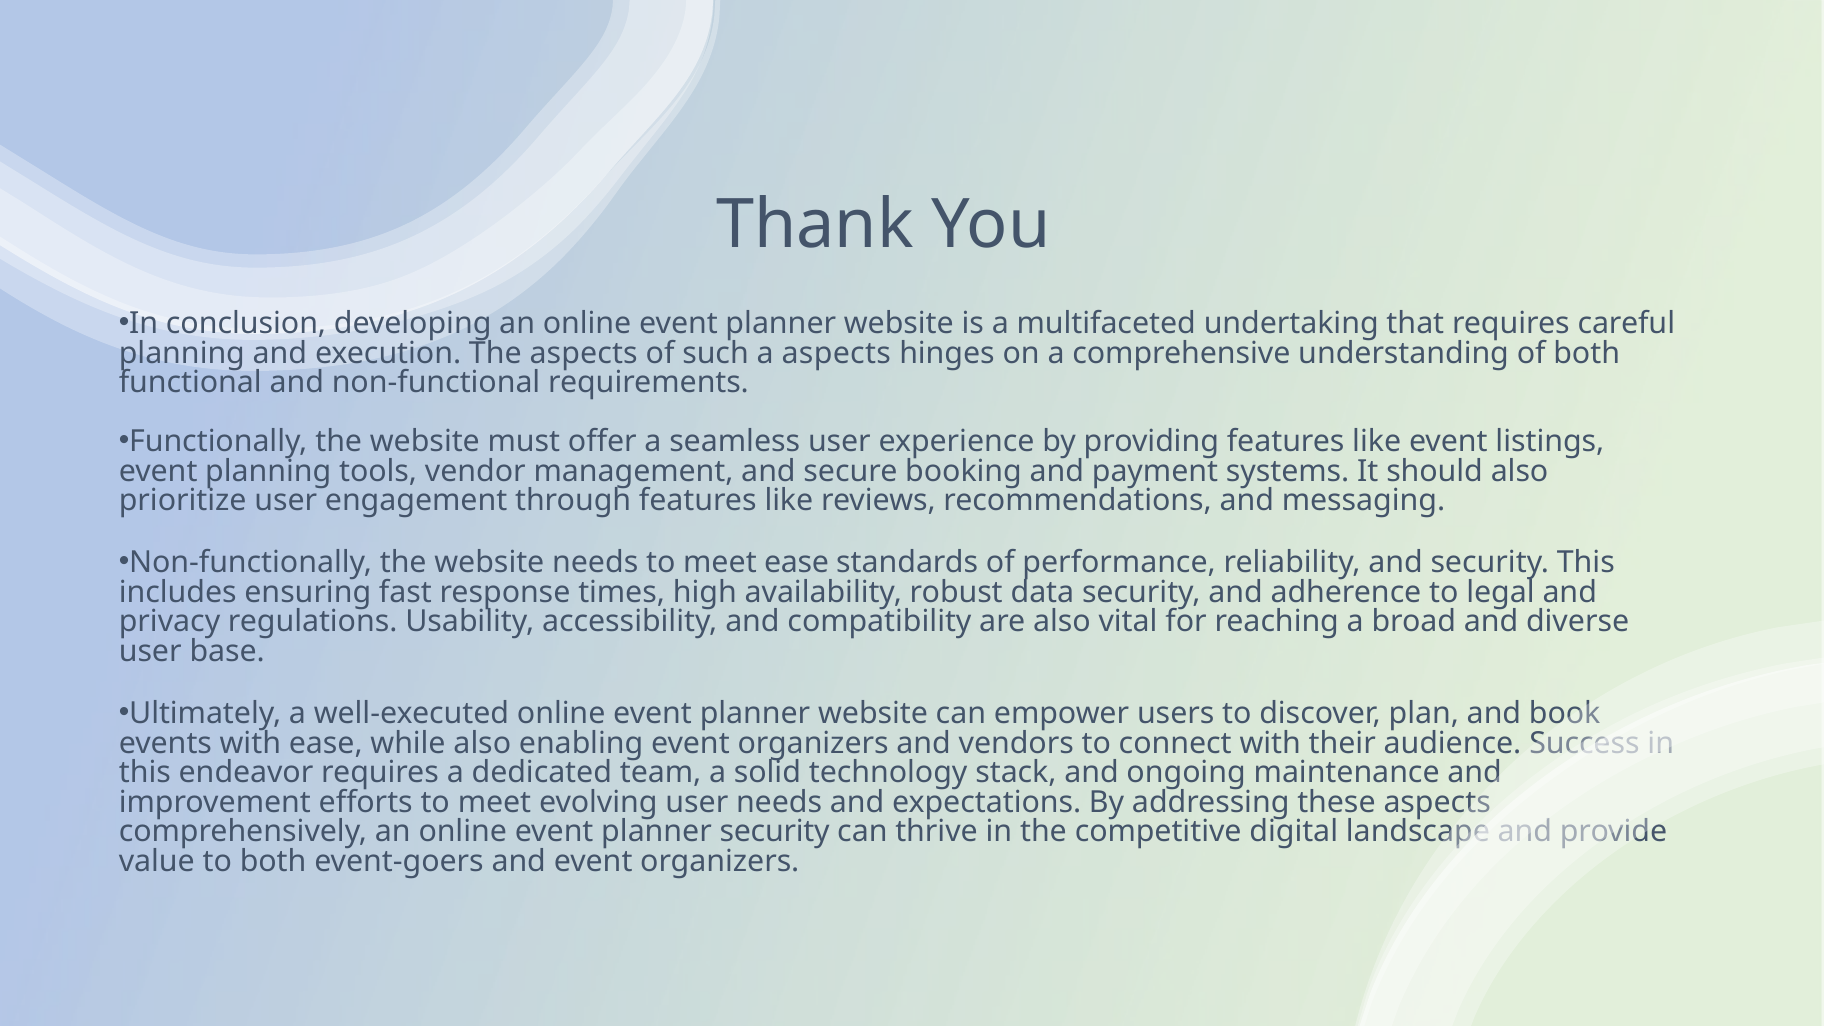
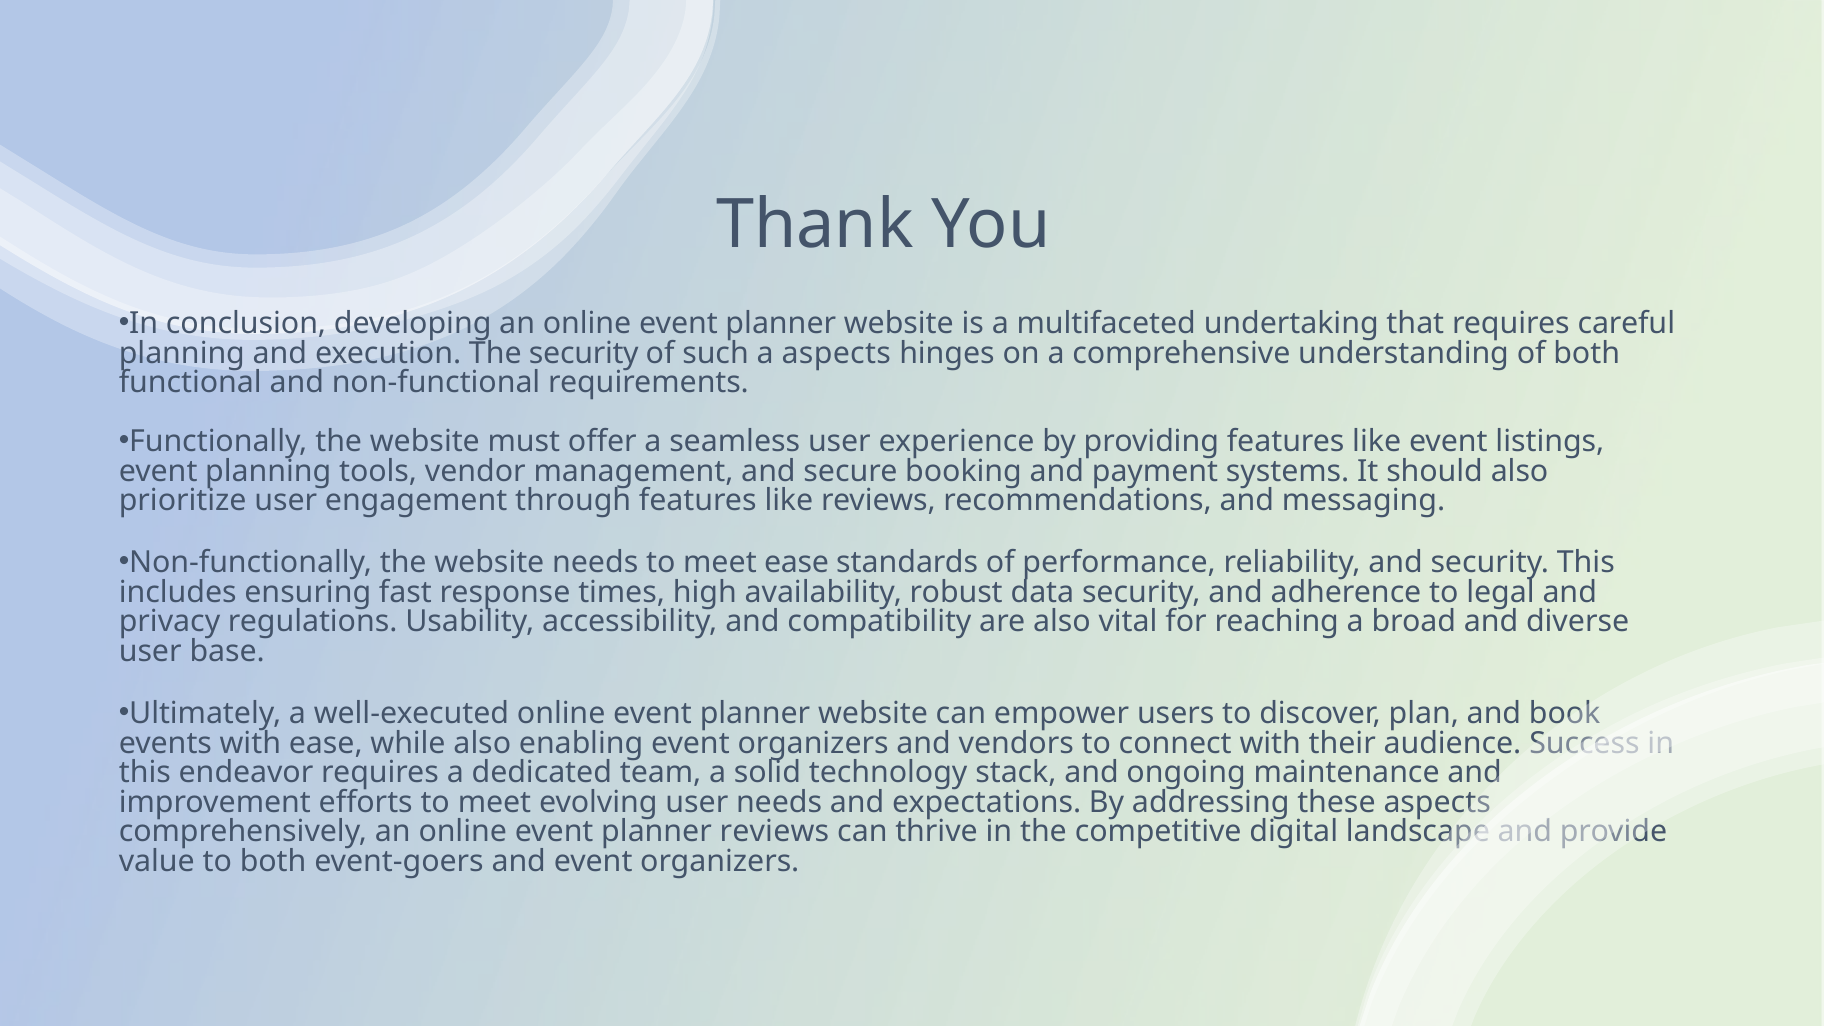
The aspects: aspects -> security
planner security: security -> reviews
